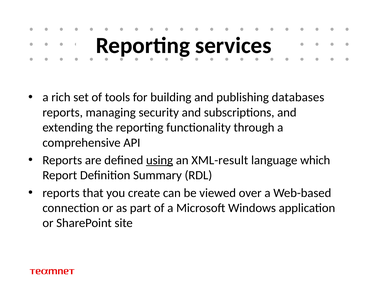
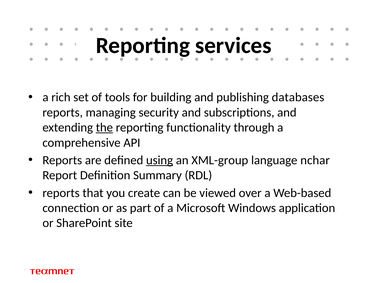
the underline: none -> present
XML-result: XML-result -> XML-group
which: which -> nchar
